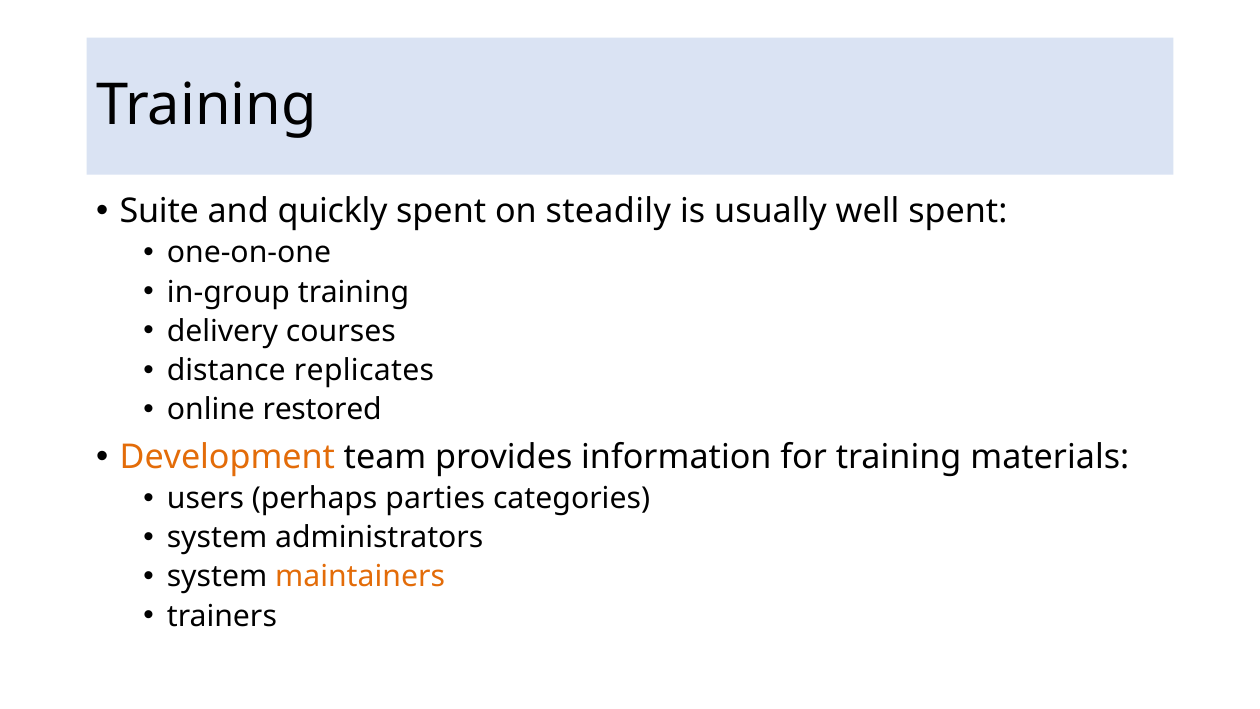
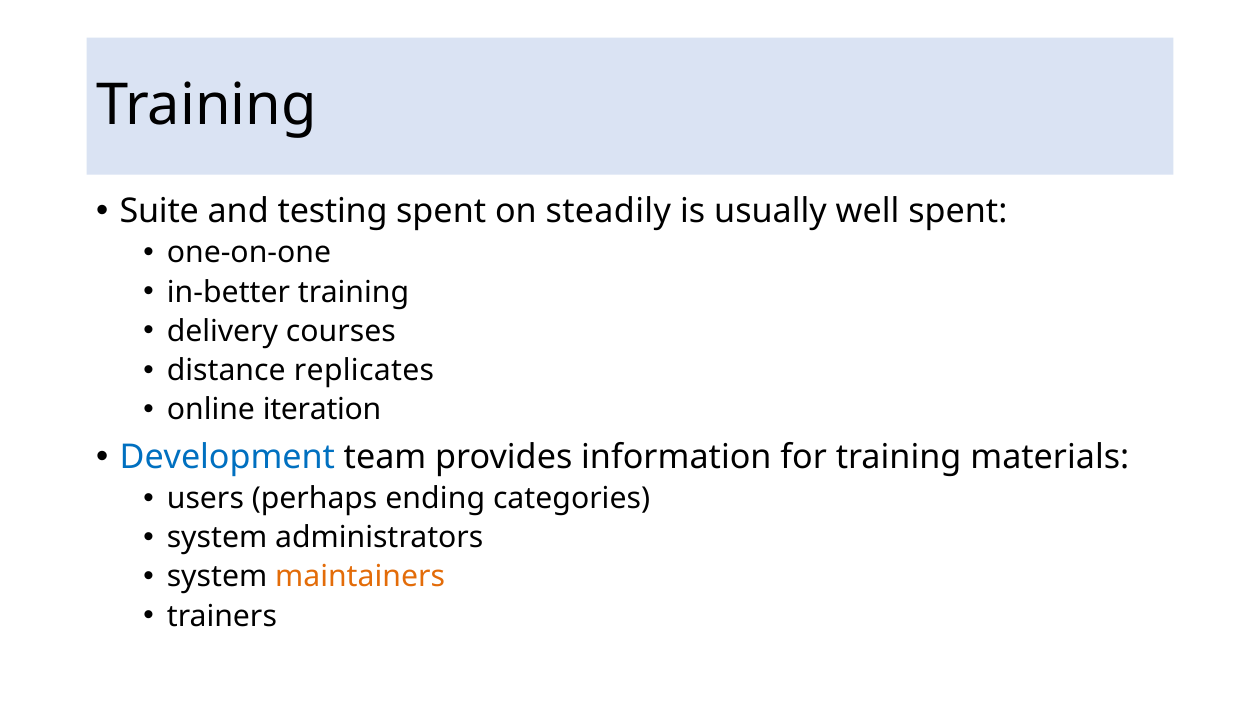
quickly: quickly -> testing
in-group: in-group -> in-better
restored: restored -> iteration
Development colour: orange -> blue
parties: parties -> ending
